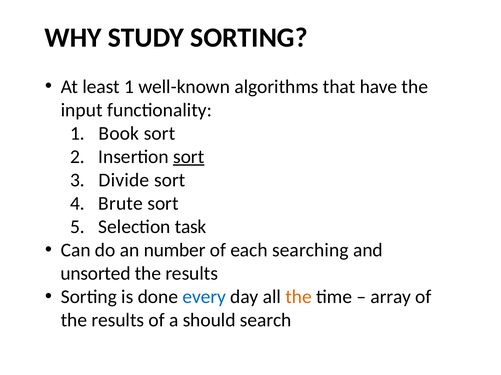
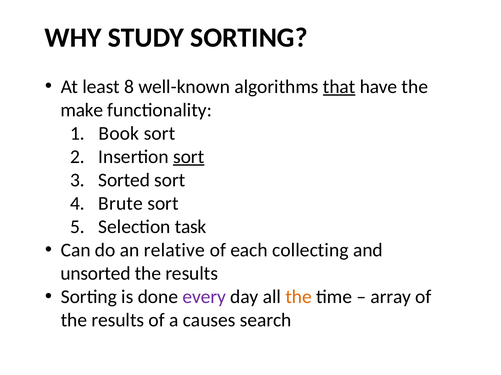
least 1: 1 -> 8
that underline: none -> present
input: input -> make
Divide: Divide -> Sorted
number: number -> relative
searching: searching -> collecting
every colour: blue -> purple
should: should -> causes
